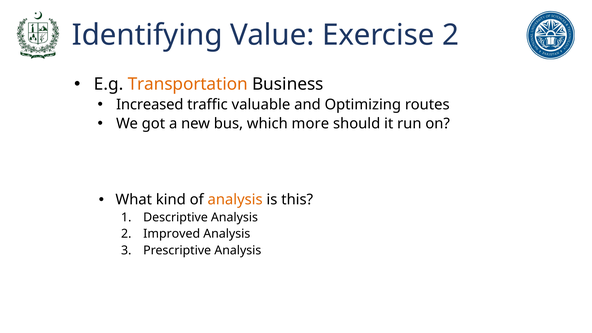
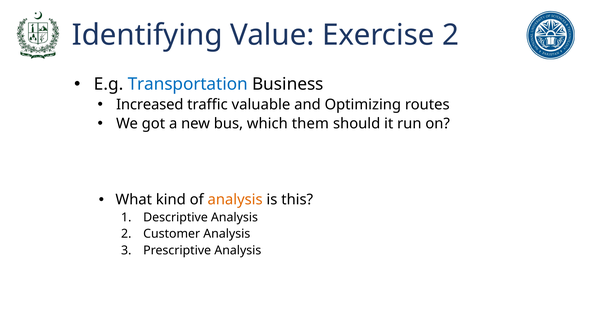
Transportation colour: orange -> blue
more: more -> them
Improved: Improved -> Customer
